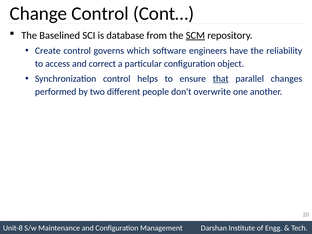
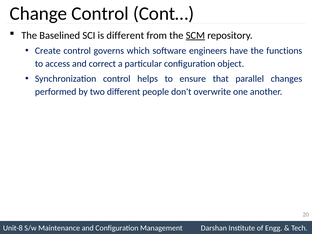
is database: database -> different
reliability: reliability -> functions
that underline: present -> none
